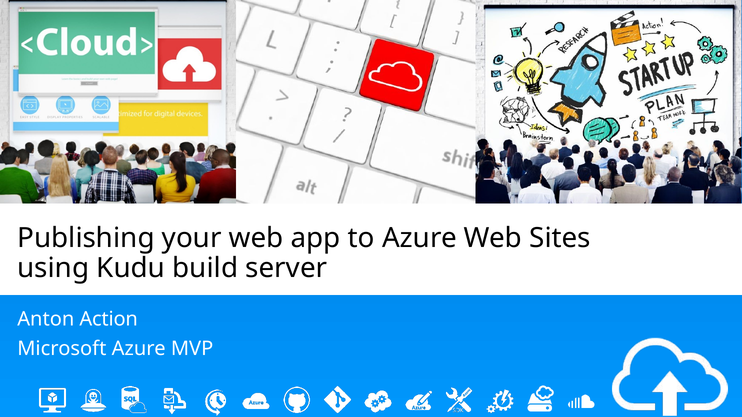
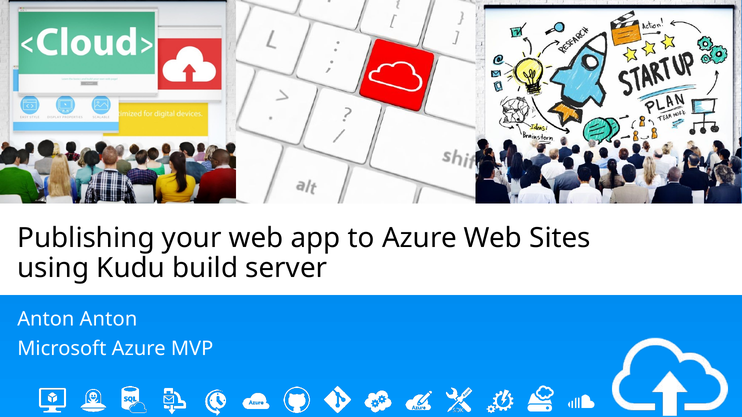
Anton Action: Action -> Anton
